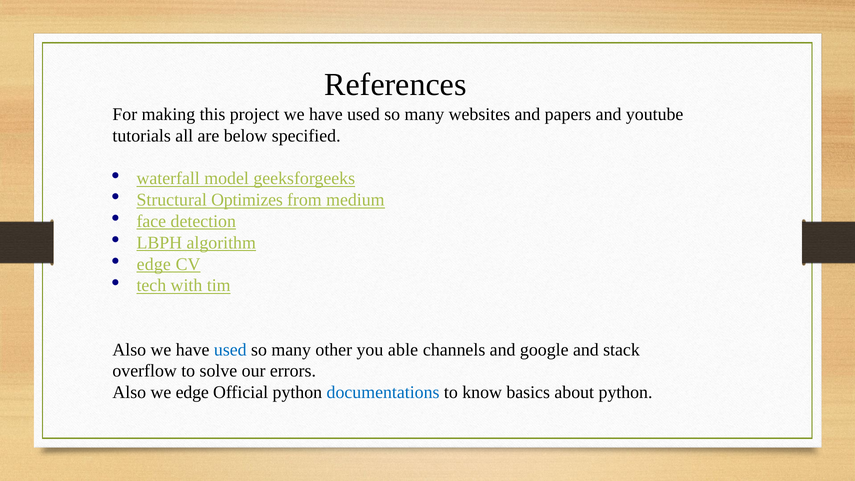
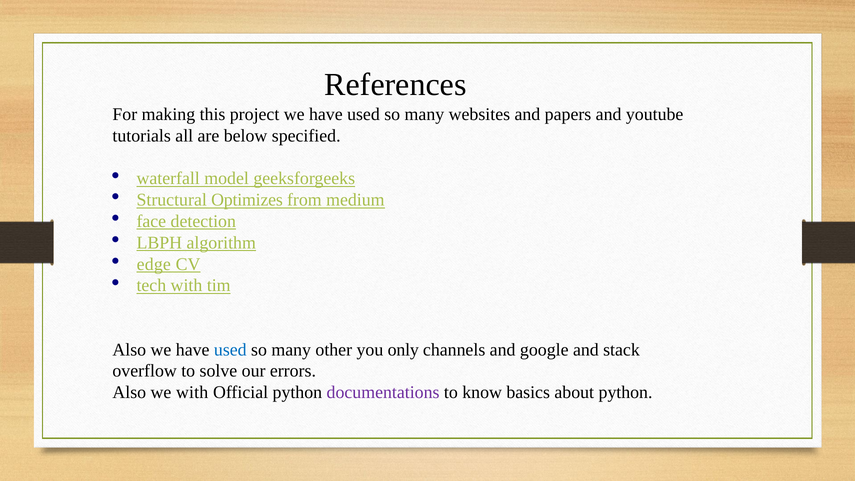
able: able -> only
we edge: edge -> with
documentations colour: blue -> purple
